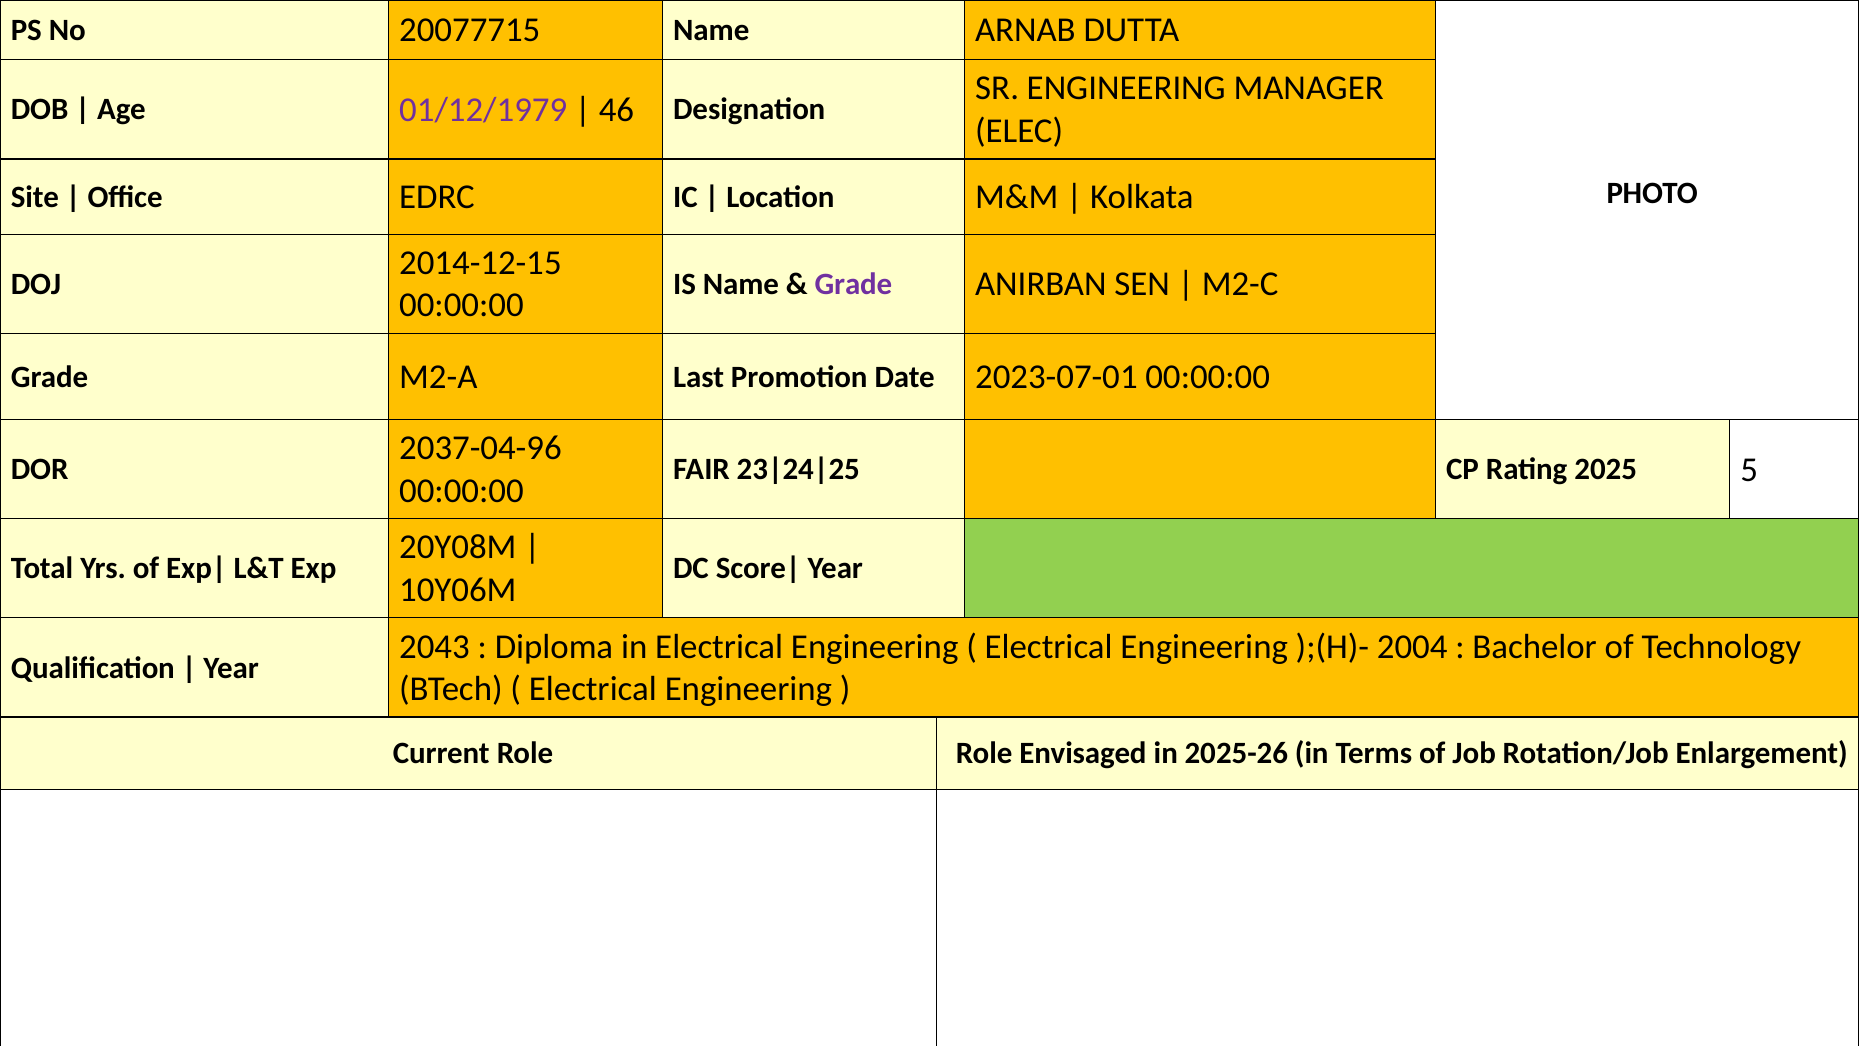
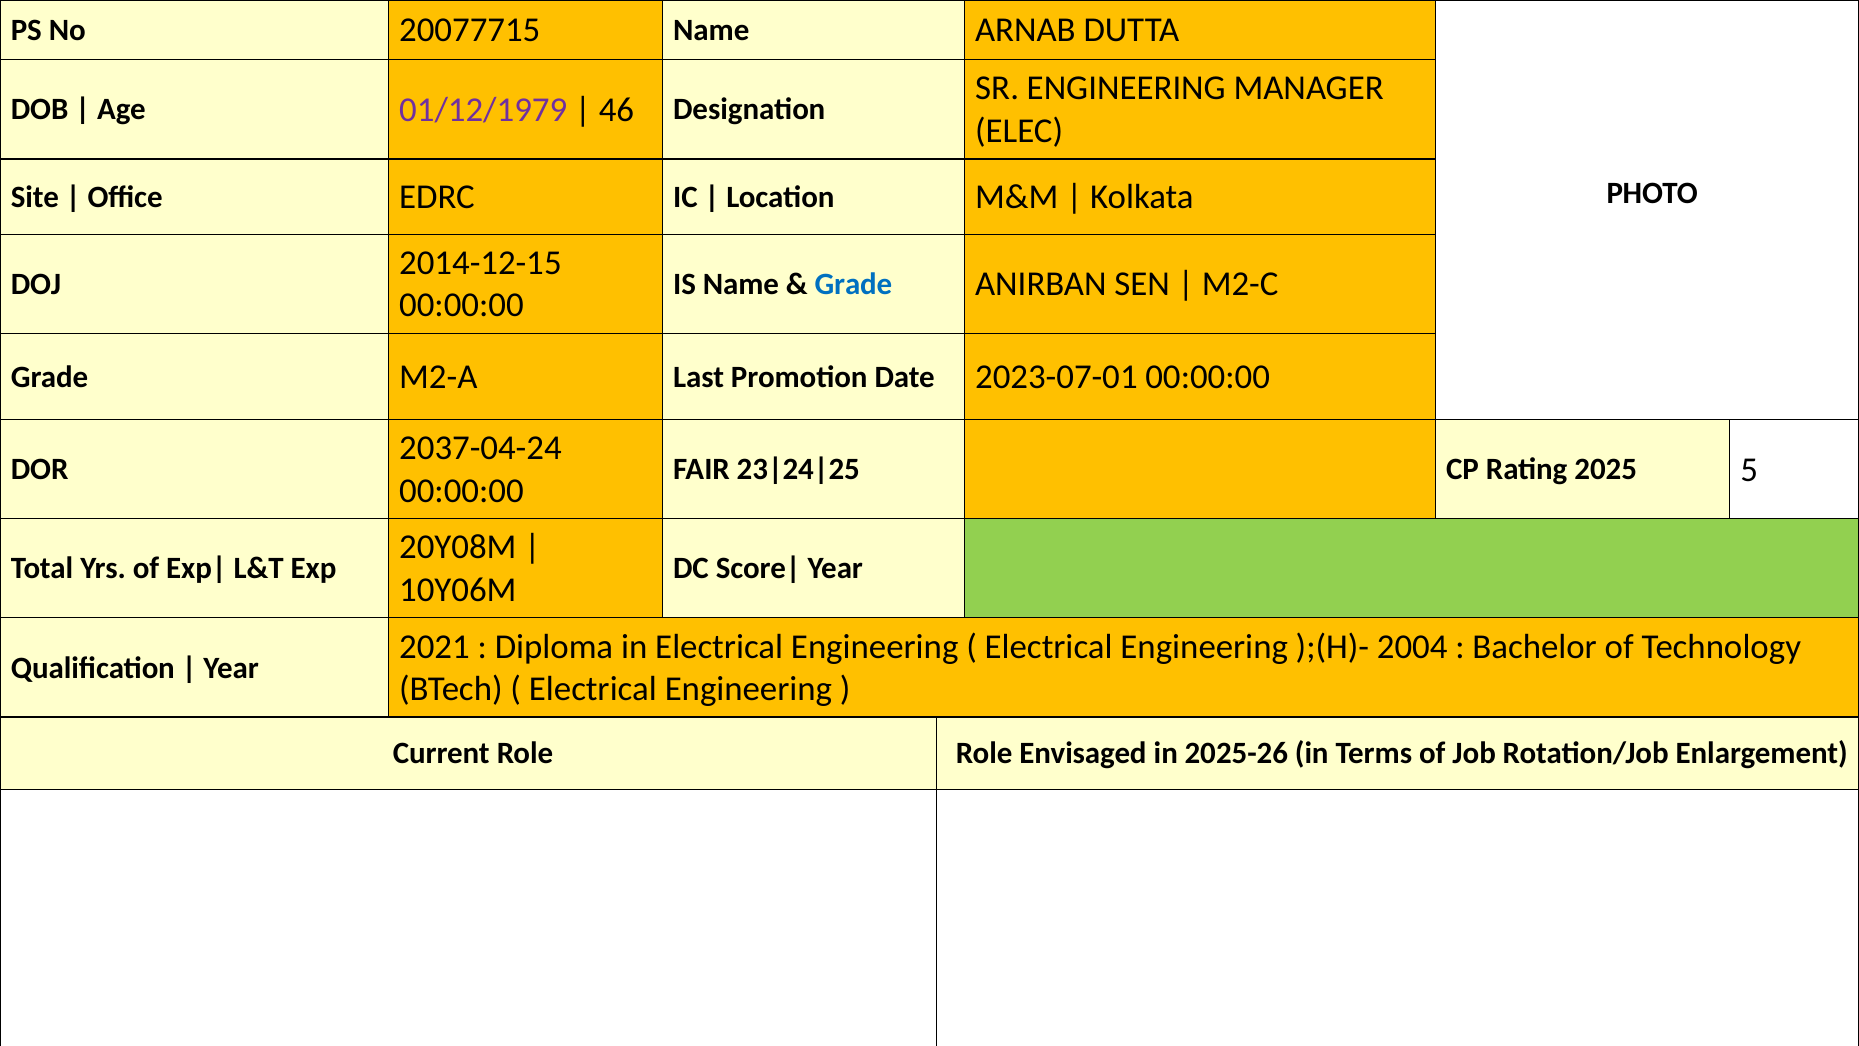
Grade at (853, 284) colour: purple -> blue
2037-04-96: 2037-04-96 -> 2037-04-24
2043: 2043 -> 2021
